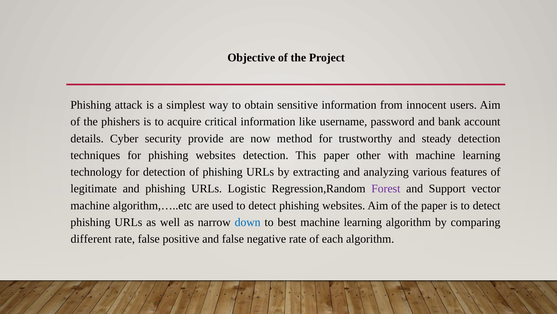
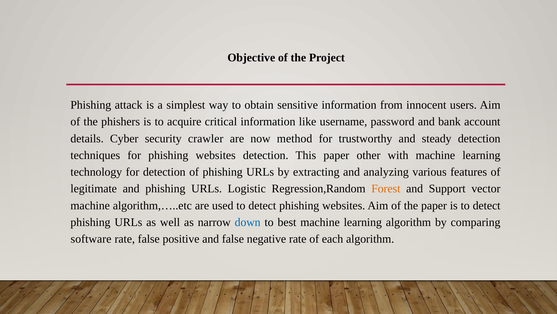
provide: provide -> crawler
Forest colour: purple -> orange
different: different -> software
